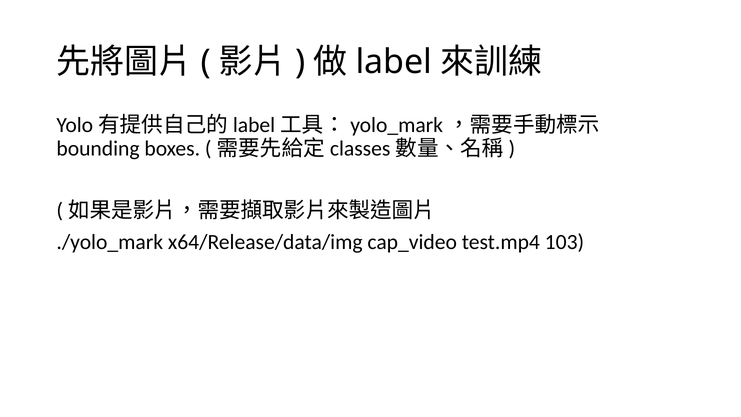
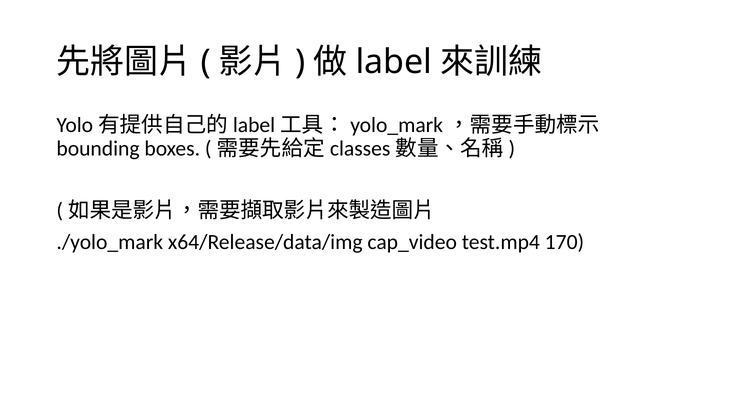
103: 103 -> 170
